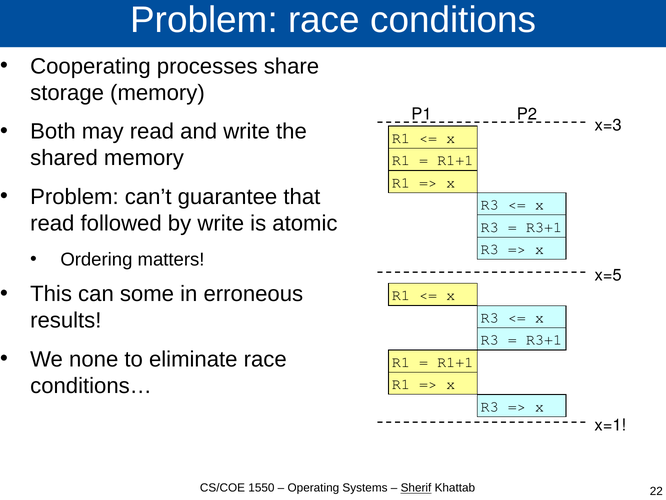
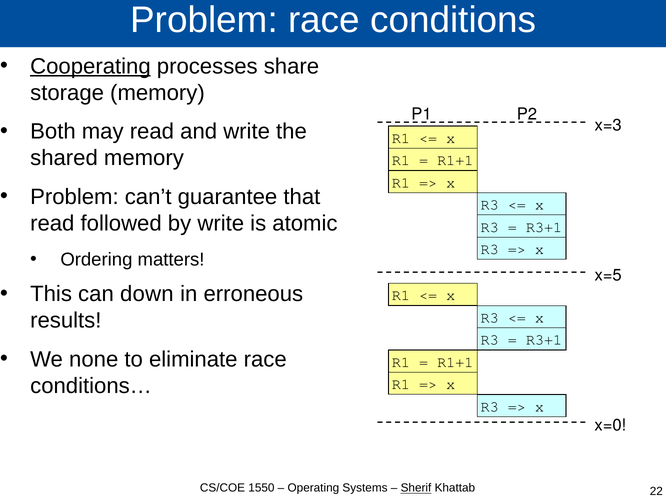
Cooperating underline: none -> present
some: some -> down
x=1: x=1 -> x=0
